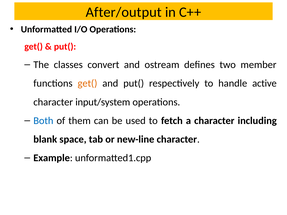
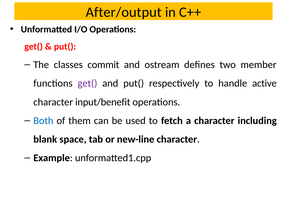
convert: convert -> commit
get( at (87, 83) colour: orange -> purple
input/system: input/system -> input/benefit
